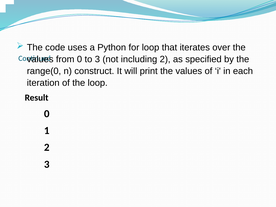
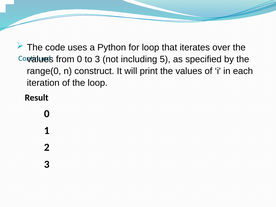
including 2: 2 -> 5
